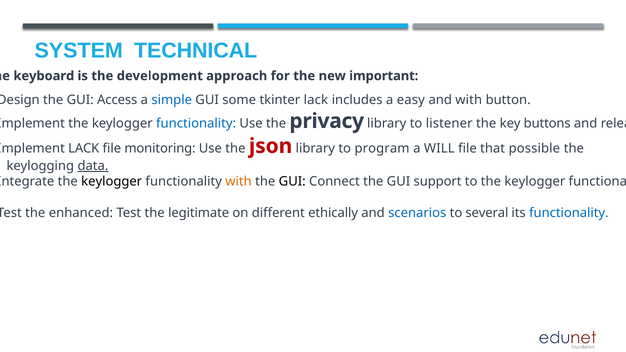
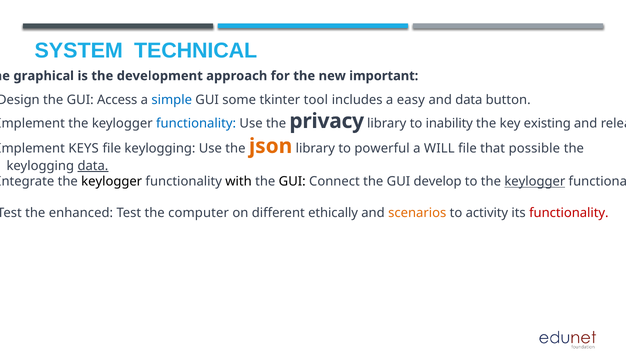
keyboard: keyboard -> graphical
tkinter lack: lack -> tool
and with: with -> data
listener: listener -> inability
buttons: buttons -> existing
LACK at (84, 149): LACK -> KEYS
file monitoring: monitoring -> keylogging
json colour: red -> orange
program: program -> powerful
with at (239, 182) colour: orange -> black
support: support -> develop
keylogger at (535, 182) underline: none -> present
legitimate: legitimate -> computer
scenarios colour: blue -> orange
several: several -> activity
functionality at (569, 213) colour: blue -> red
